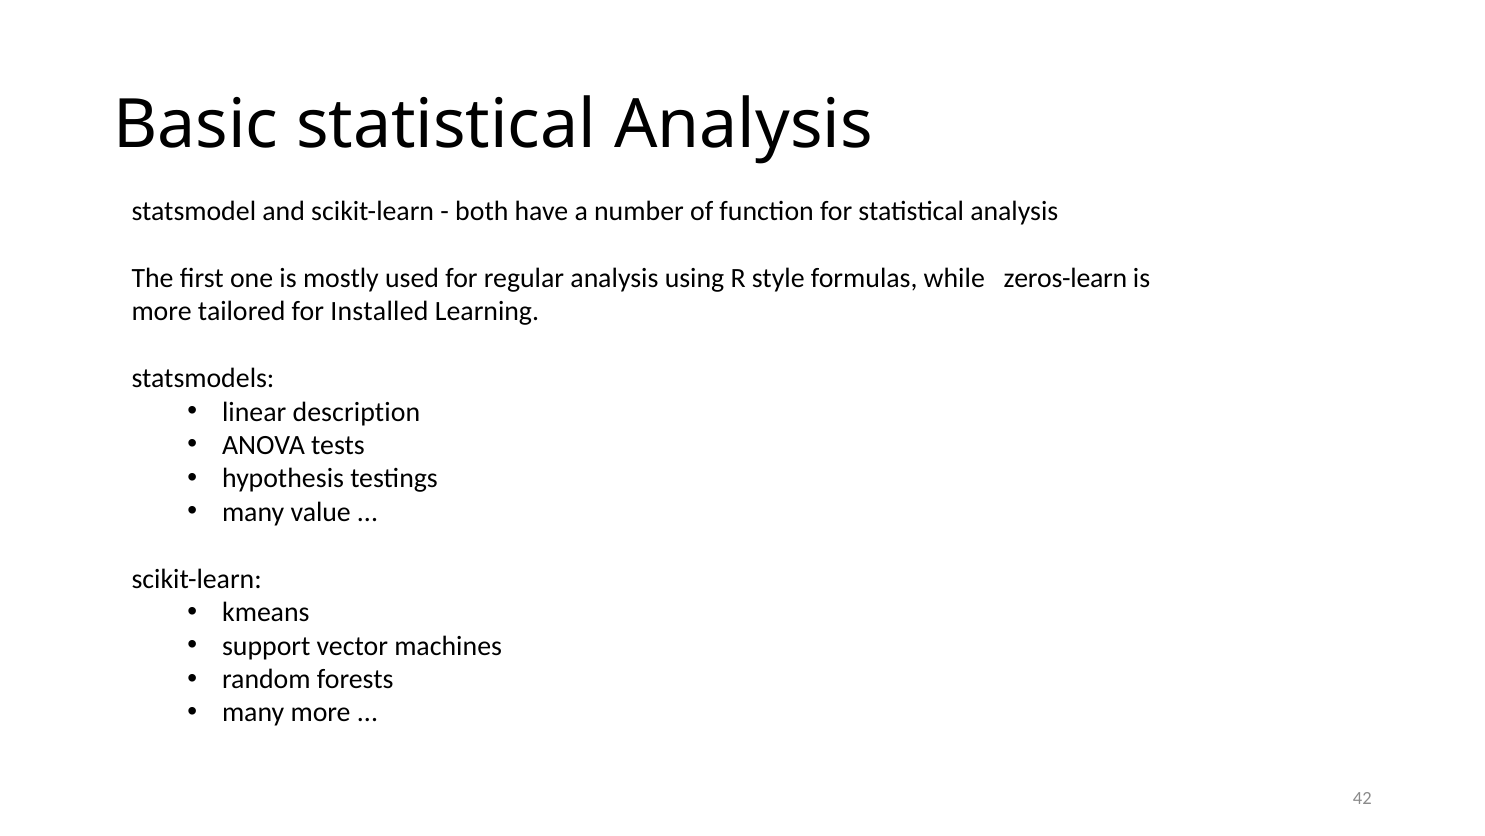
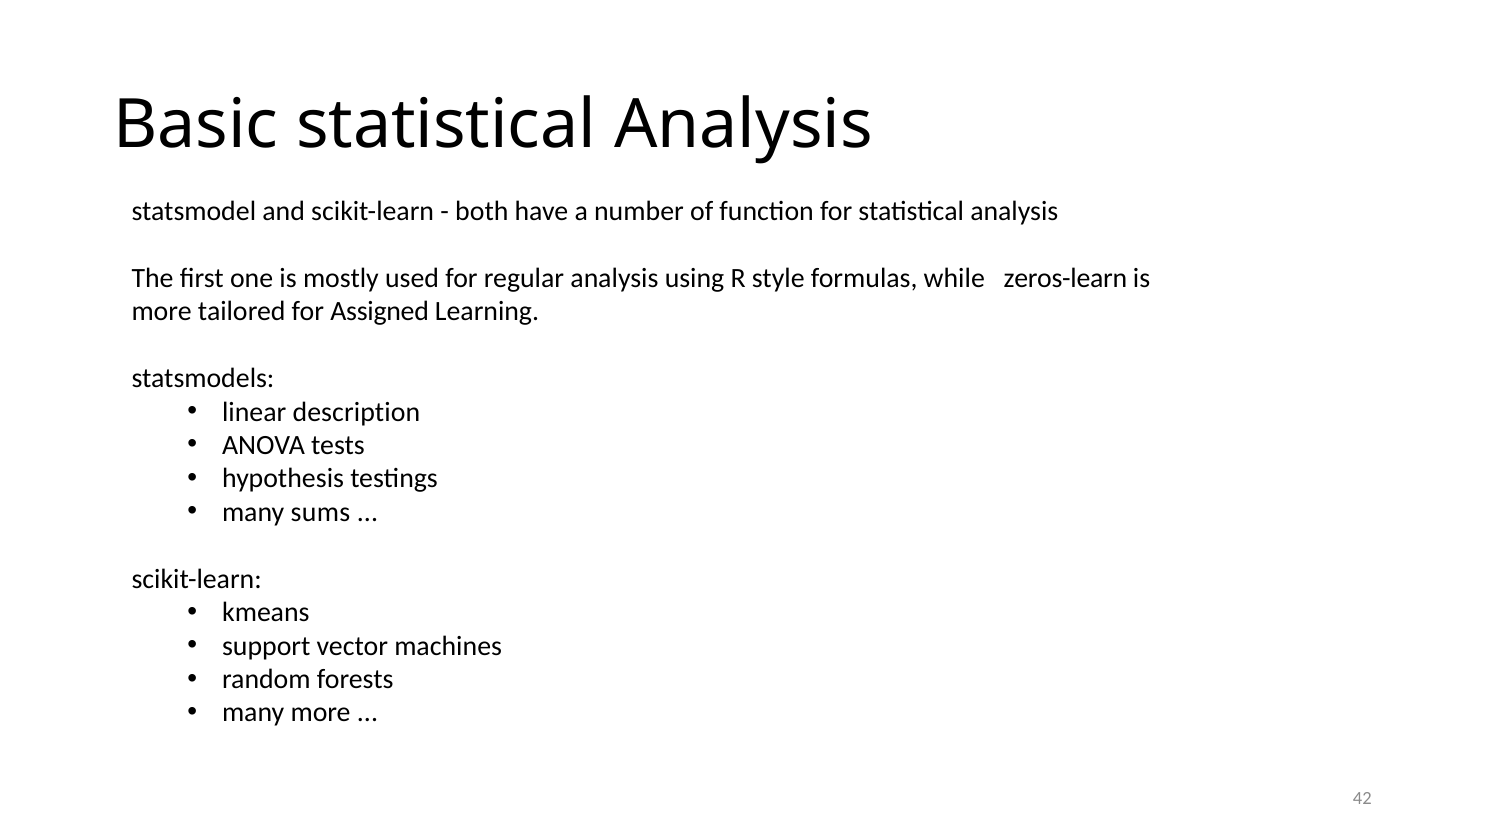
Installed: Installed -> Assigned
value: value -> sums
